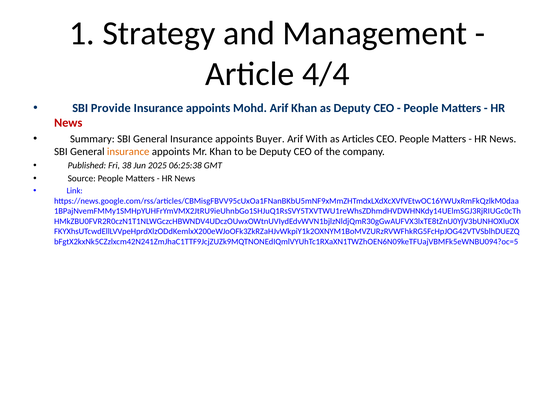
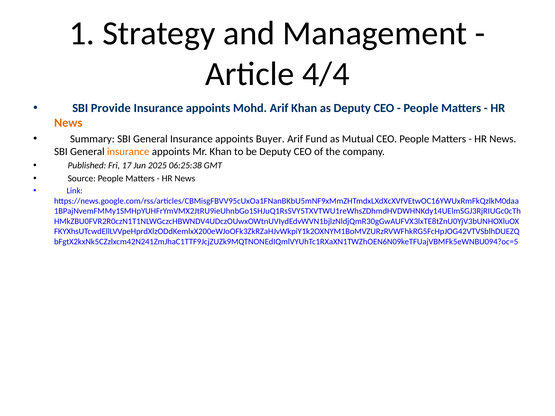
News at (68, 123) colour: red -> orange
With: With -> Fund
Articles: Articles -> Mutual
38: 38 -> 17
